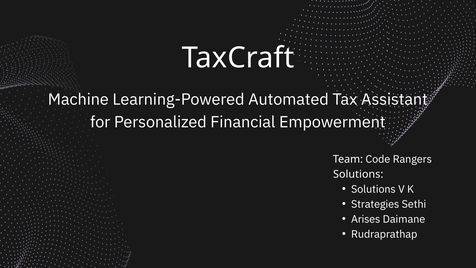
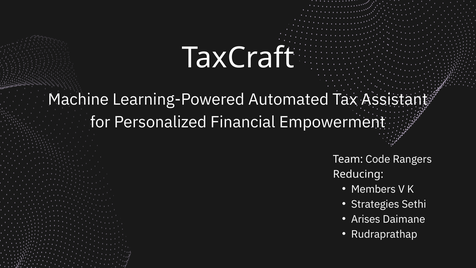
Solutions at (358, 174): Solutions -> Reducing
Solutions at (373, 189): Solutions -> Members
